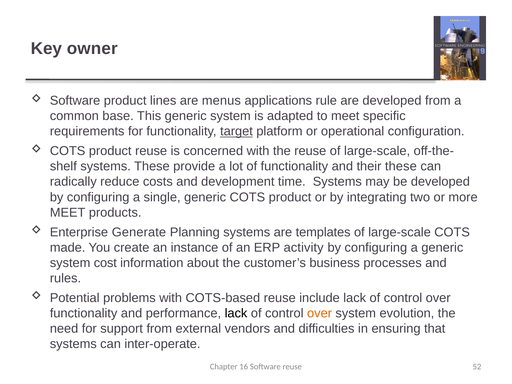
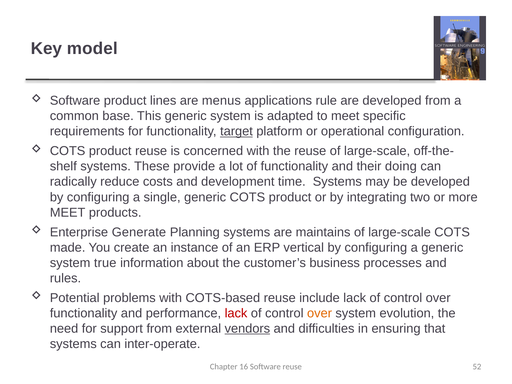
owner: owner -> model
their these: these -> doing
templates: templates -> maintains
activity: activity -> vertical
cost: cost -> true
lack at (236, 313) colour: black -> red
vendors underline: none -> present
